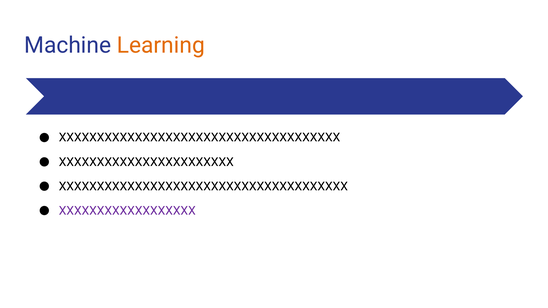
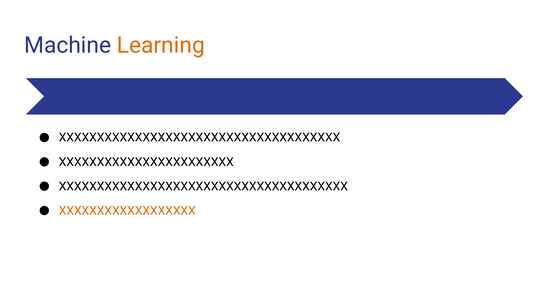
XXXXXXXXXXXXXXXXXX colour: purple -> orange
